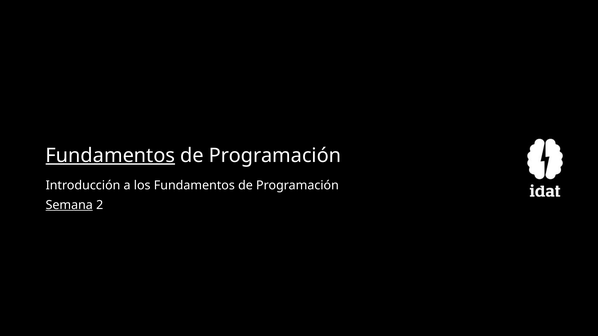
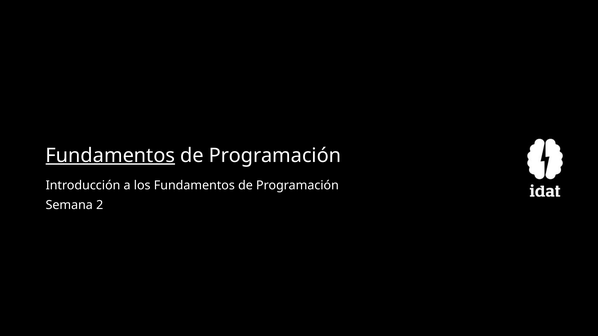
Semana underline: present -> none
